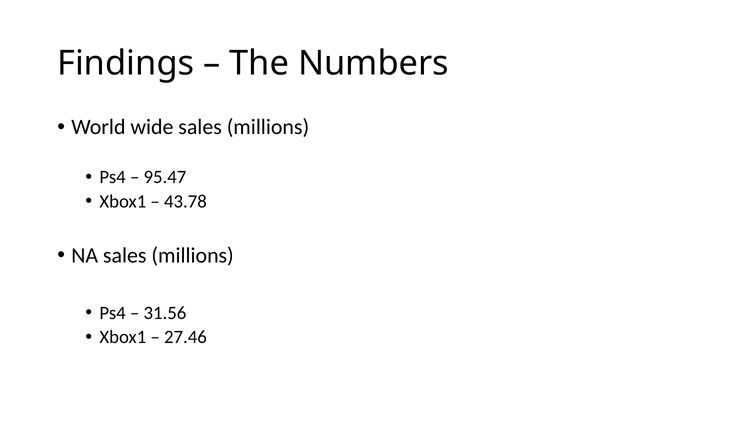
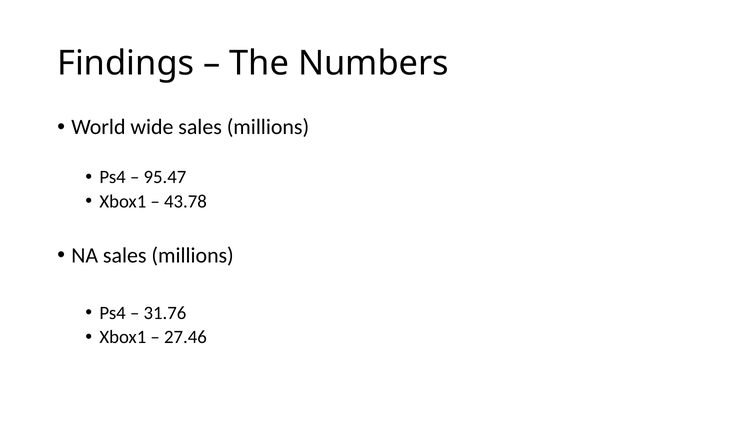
31.56: 31.56 -> 31.76
